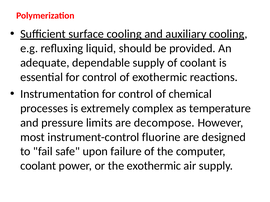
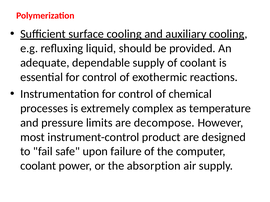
fluorine: fluorine -> product
the exothermic: exothermic -> absorption
